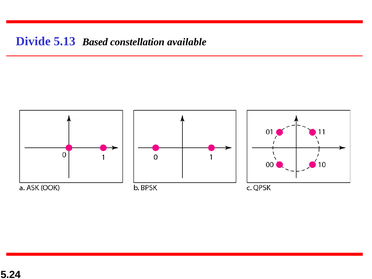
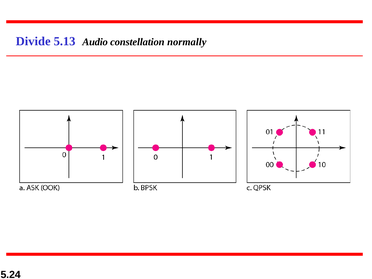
Based: Based -> Audio
available: available -> normally
